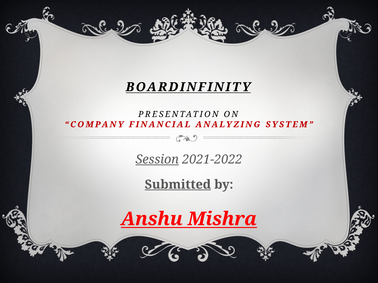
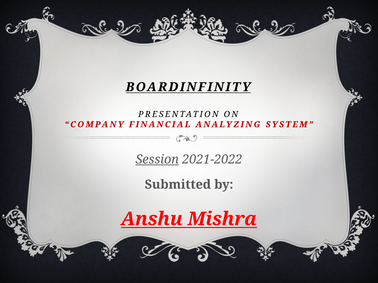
Submitted underline: present -> none
